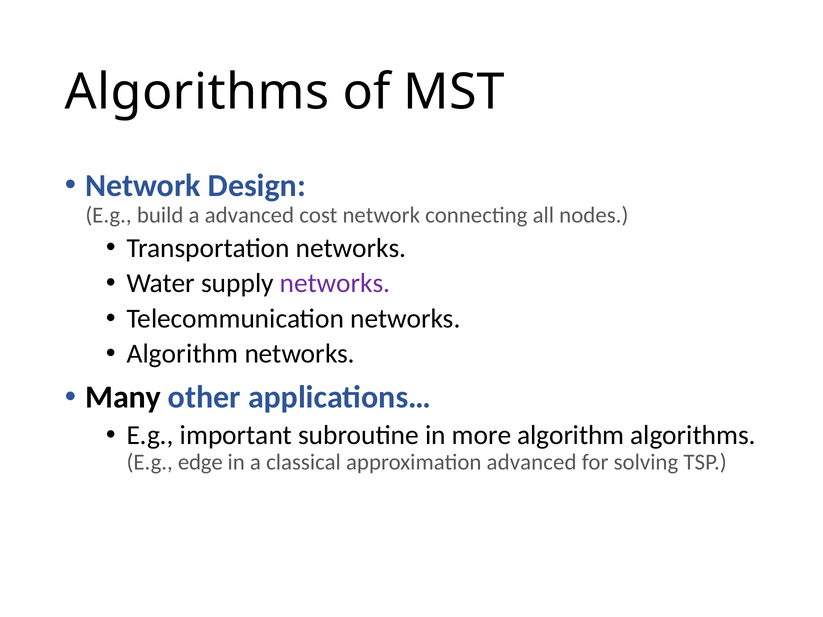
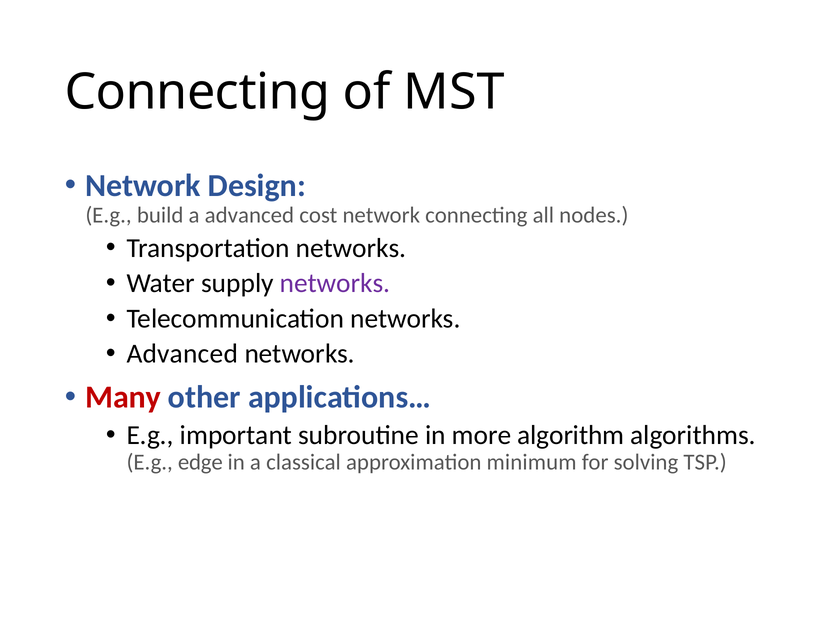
Algorithms at (197, 92): Algorithms -> Connecting
Algorithm at (182, 354): Algorithm -> Advanced
Many colour: black -> red
approximation advanced: advanced -> minimum
